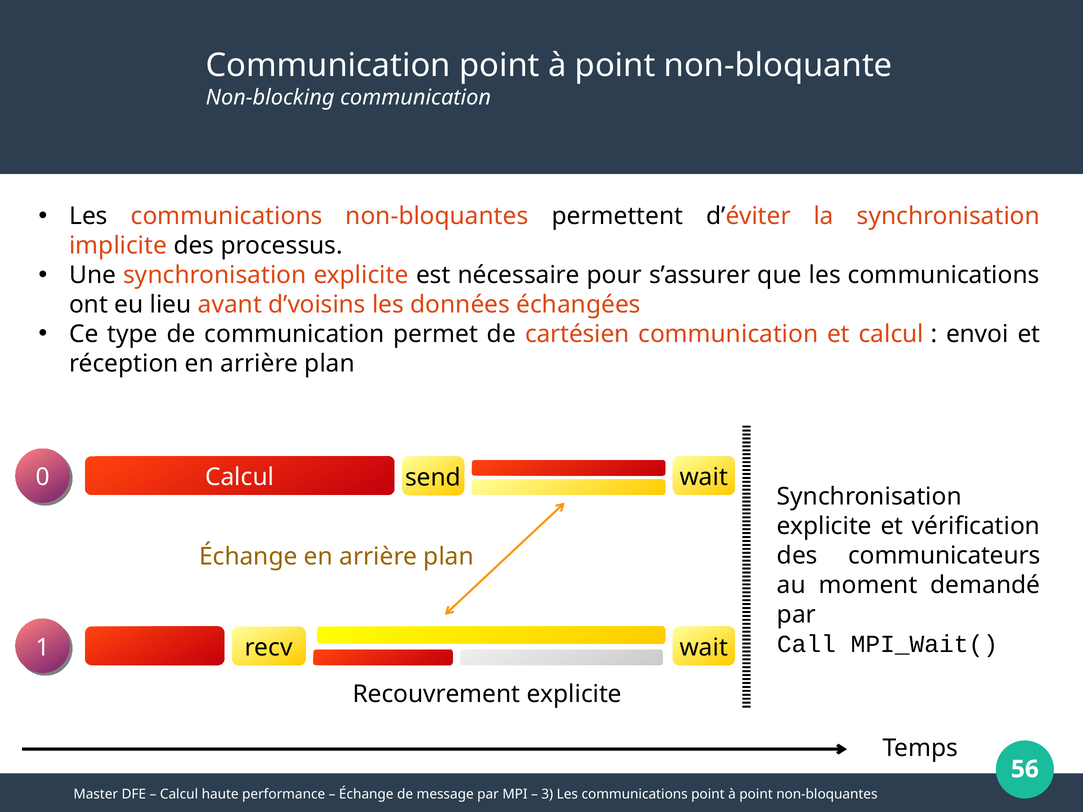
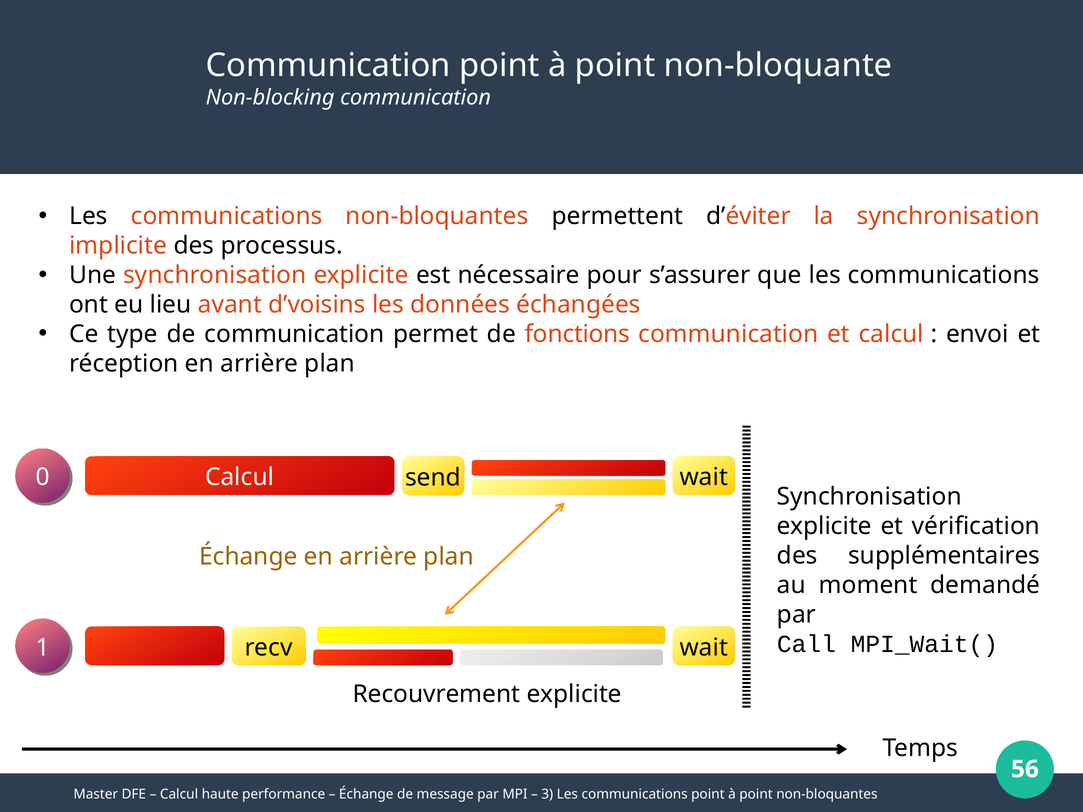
cartésien: cartésien -> fonctions
communicateurs: communicateurs -> supplémentaires
